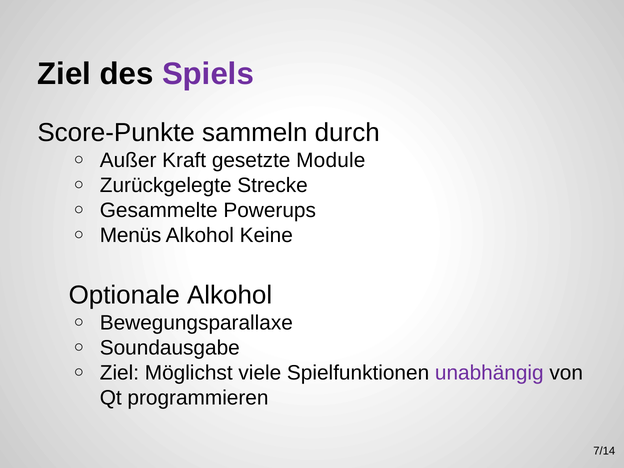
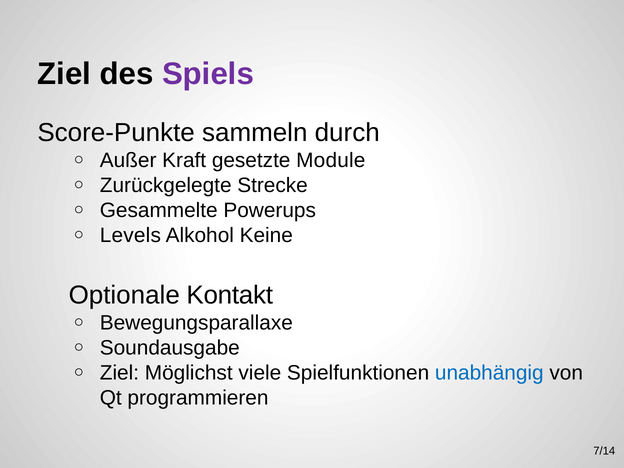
Menüs: Menüs -> Levels
Optionale Alkohol: Alkohol -> Kontakt
unabhängig colour: purple -> blue
